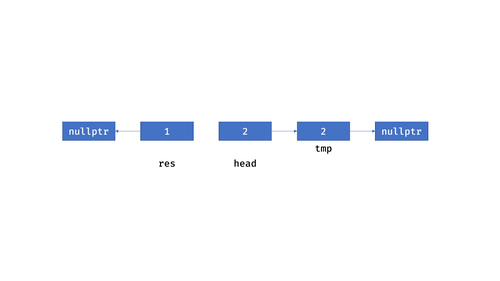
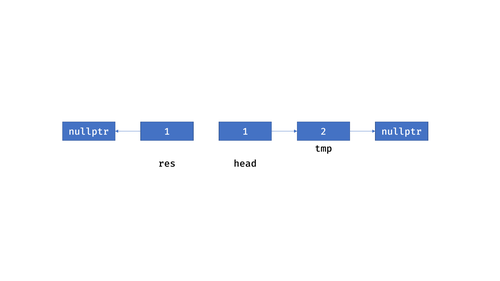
1 2: 2 -> 1
